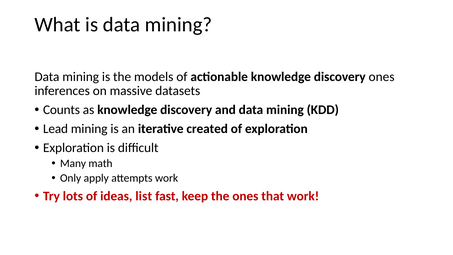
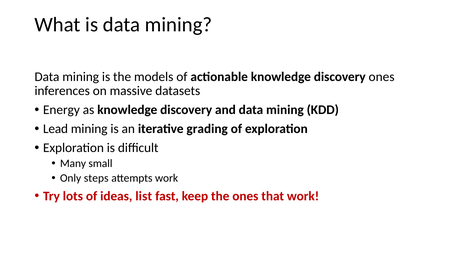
Counts: Counts -> Energy
created: created -> grading
math: math -> small
apply: apply -> steps
